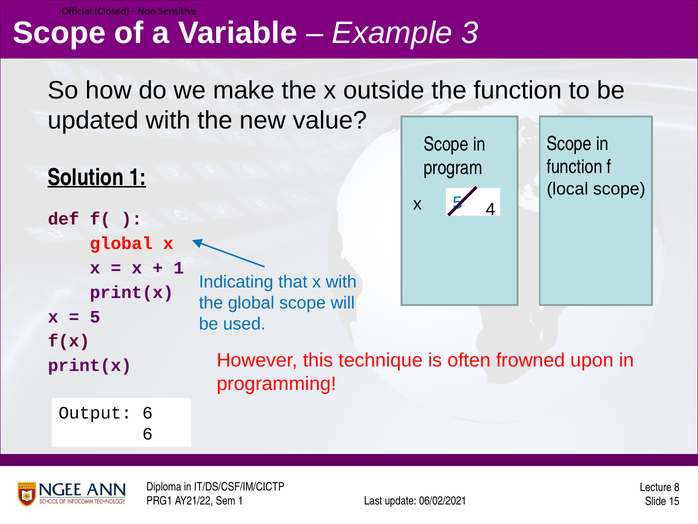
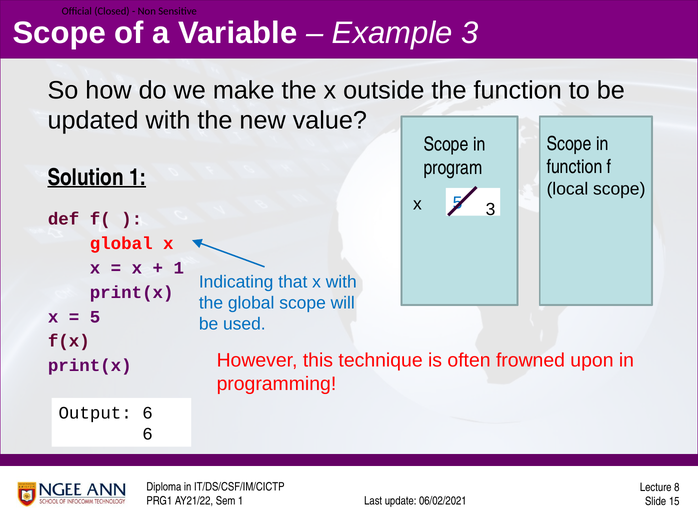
4 at (491, 209): 4 -> 3
